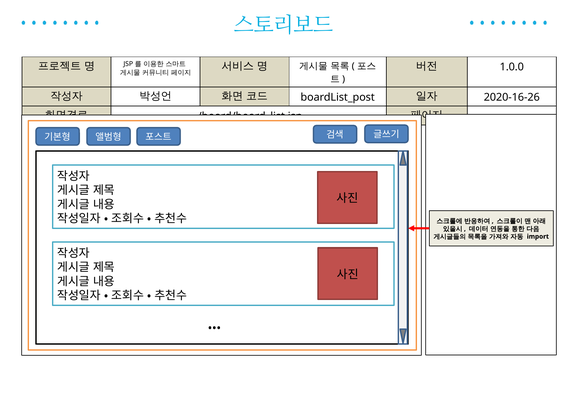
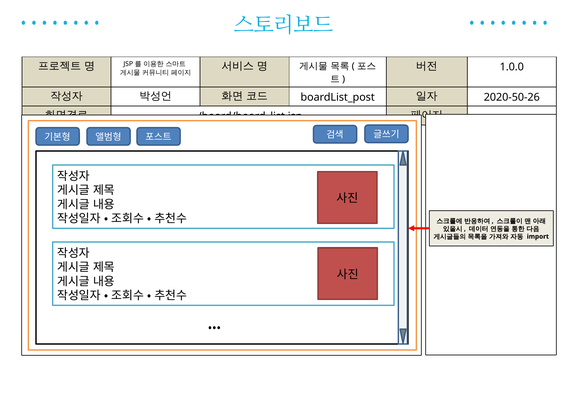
2020-16-26: 2020-16-26 -> 2020-50-26
